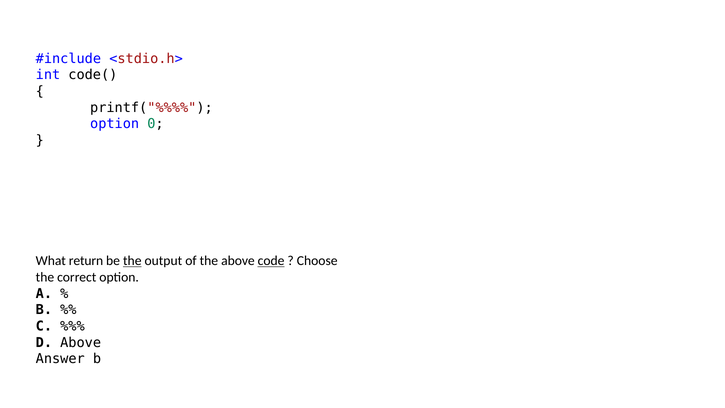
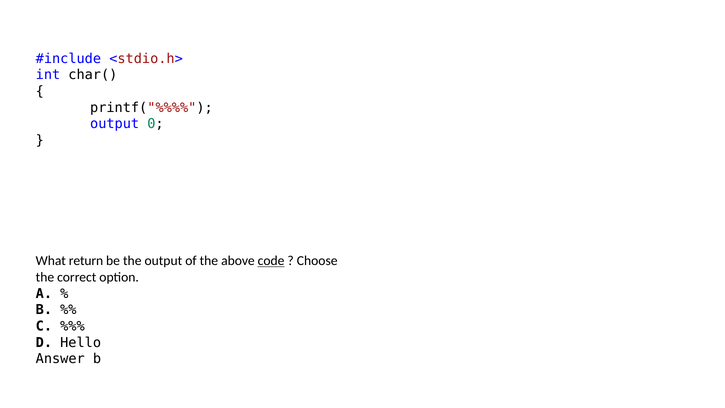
code(: code( -> char(
option at (115, 124): option -> output
the at (132, 261) underline: present -> none
D Above: Above -> Hello
